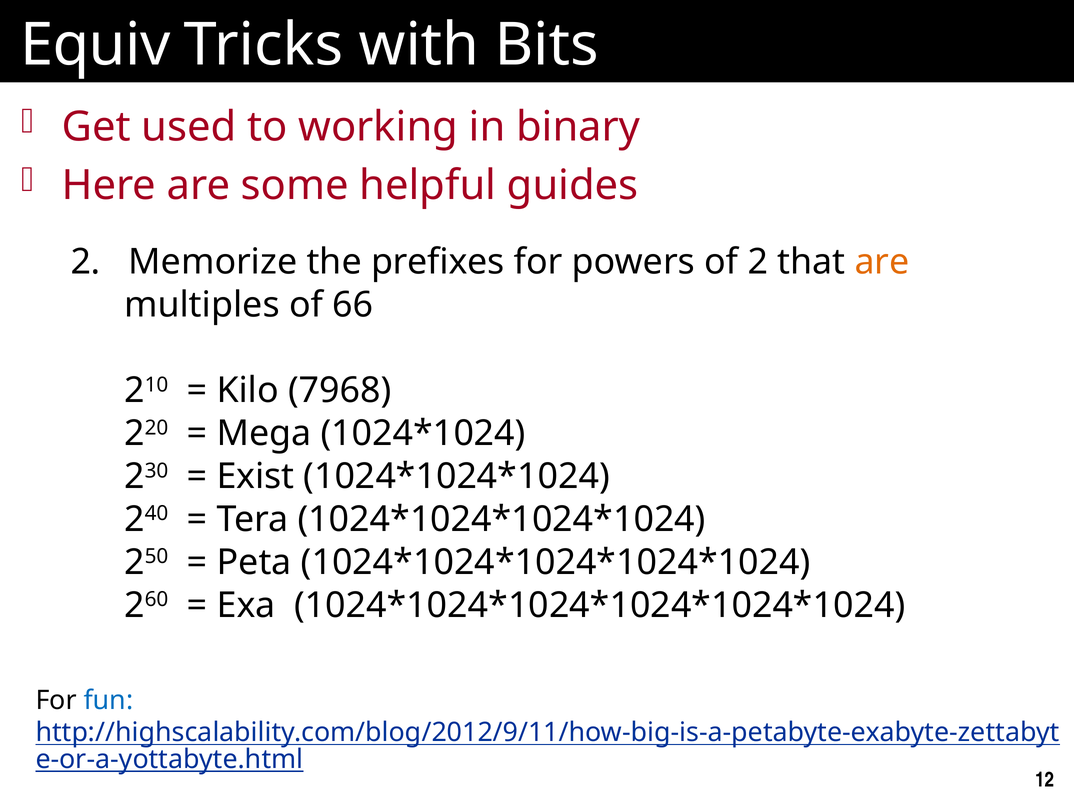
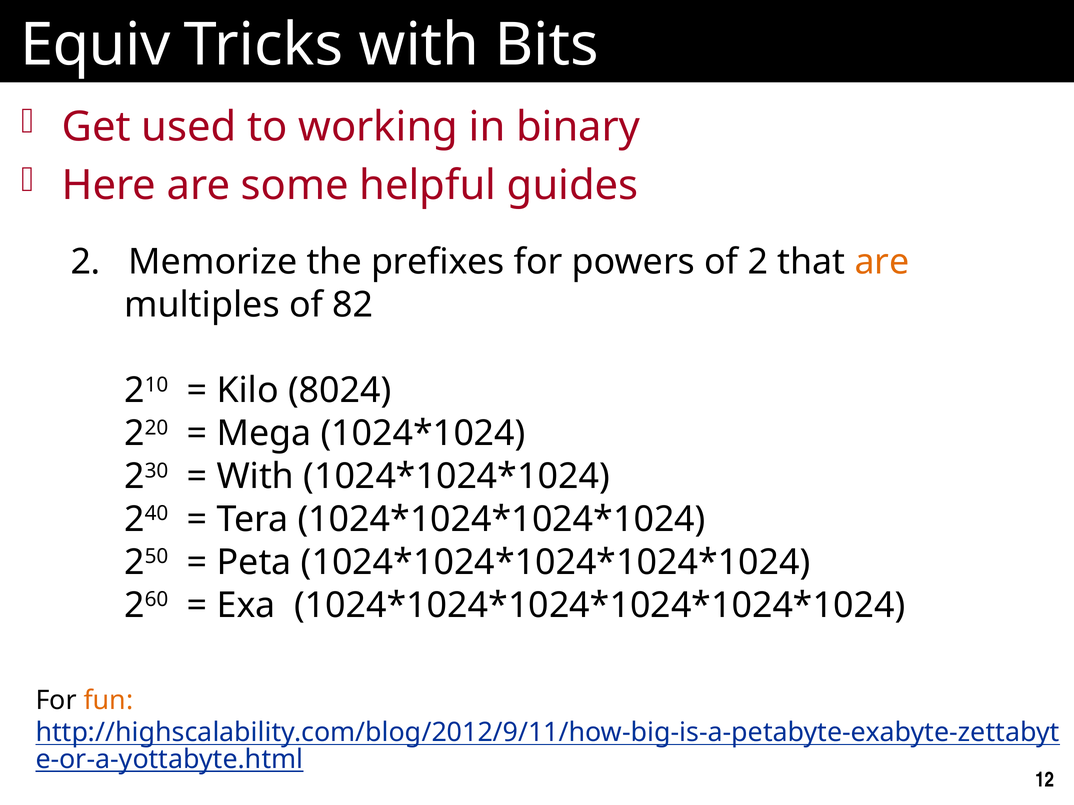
66: 66 -> 82
7968: 7968 -> 8024
Exist at (255, 477): Exist -> With
fun colour: blue -> orange
